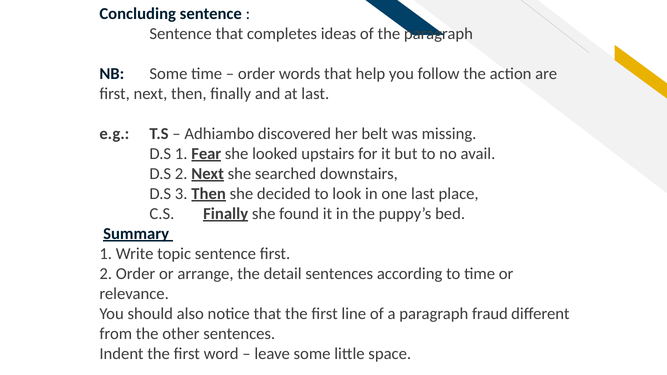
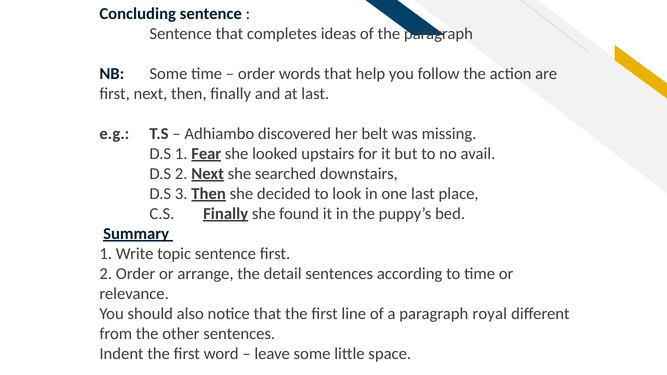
fraud: fraud -> royal
